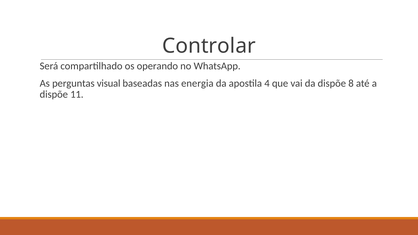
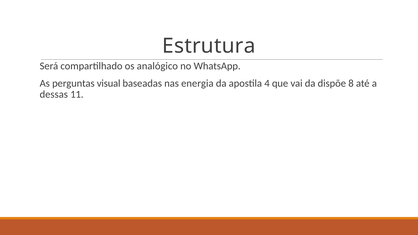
Controlar: Controlar -> Estrutura
operando: operando -> analógico
dispõe at (54, 95): dispõe -> dessas
